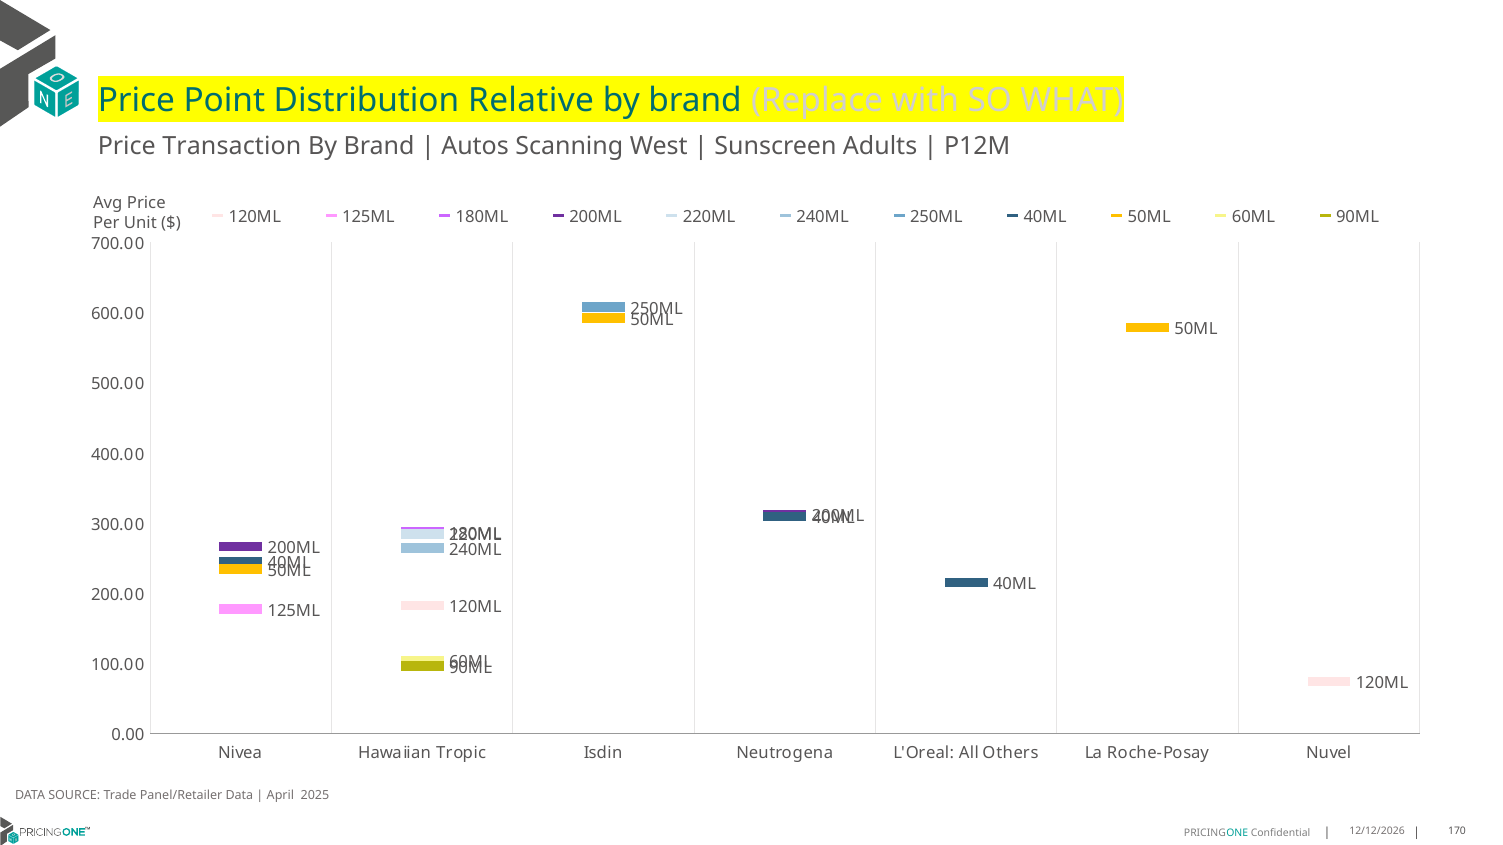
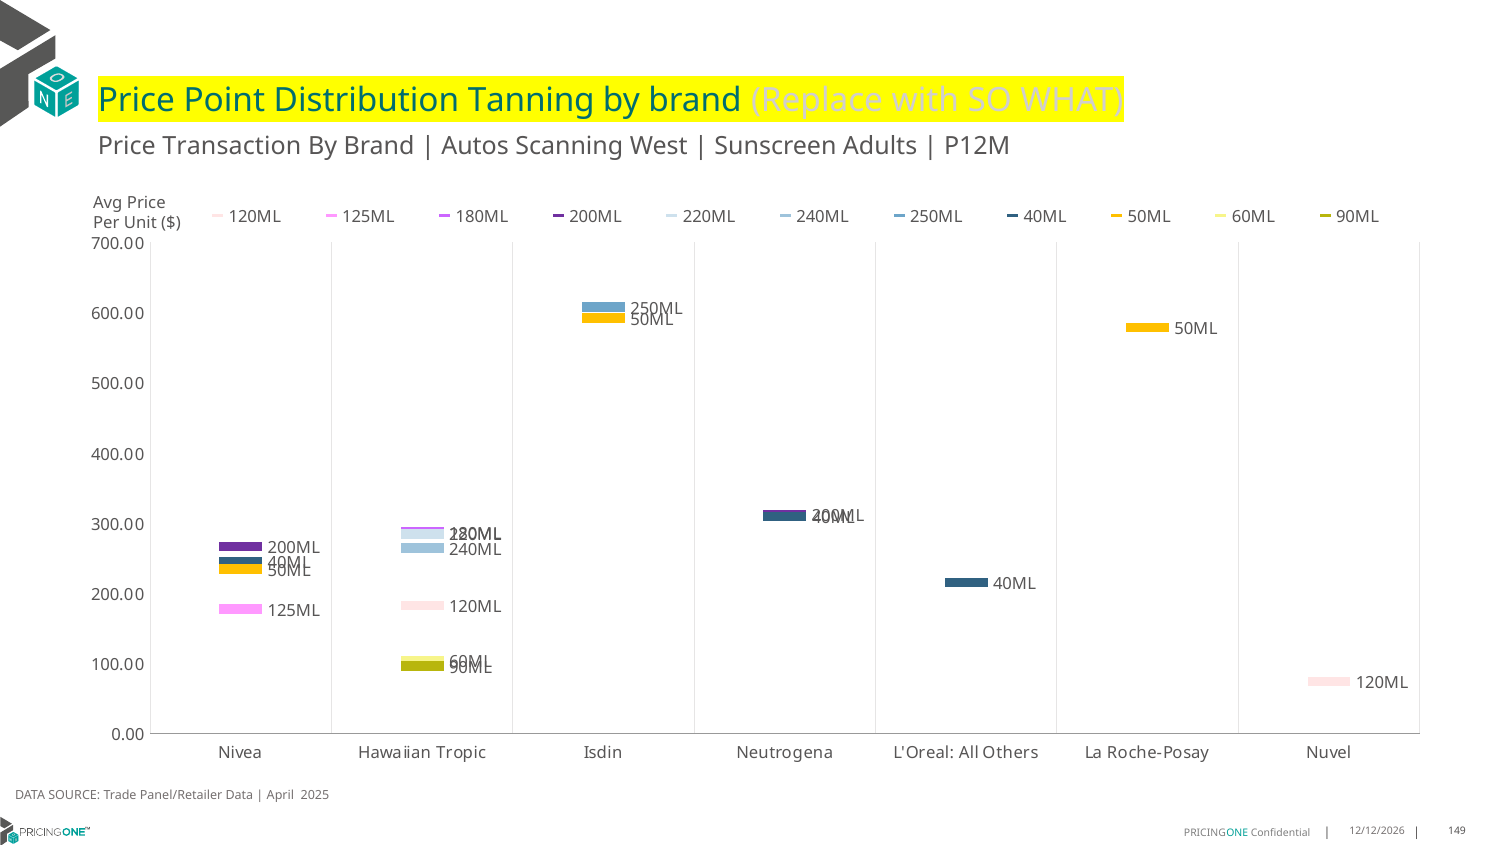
Relative: Relative -> Tanning
170: 170 -> 149
